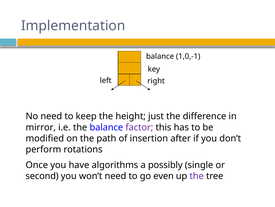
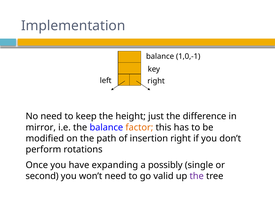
factor colour: purple -> orange
insertion after: after -> right
algorithms: algorithms -> expanding
even: even -> valid
